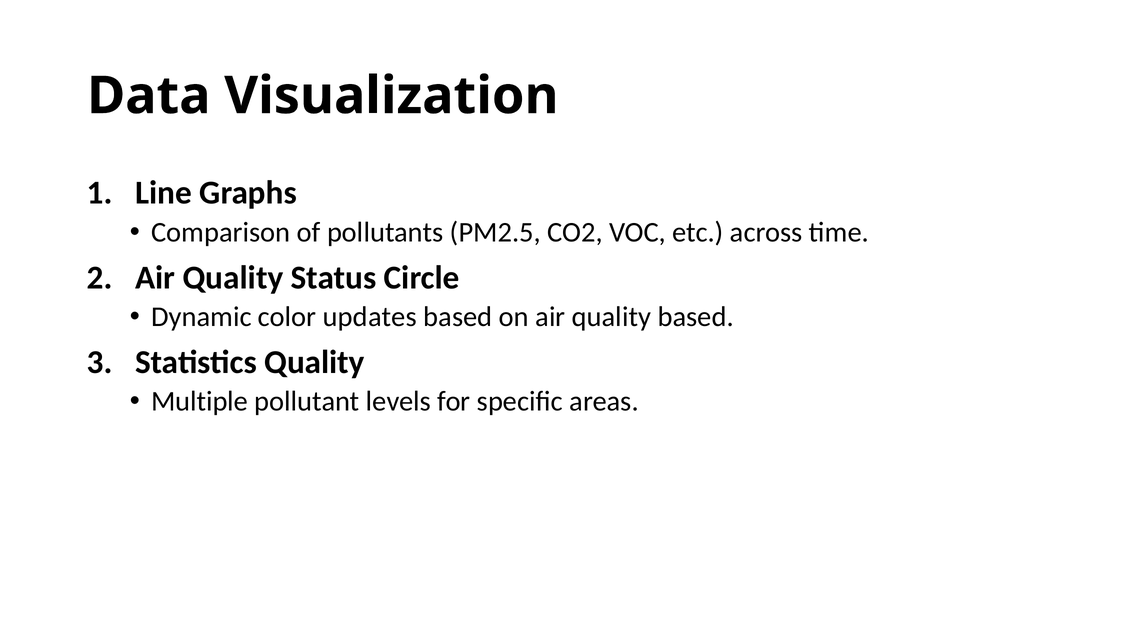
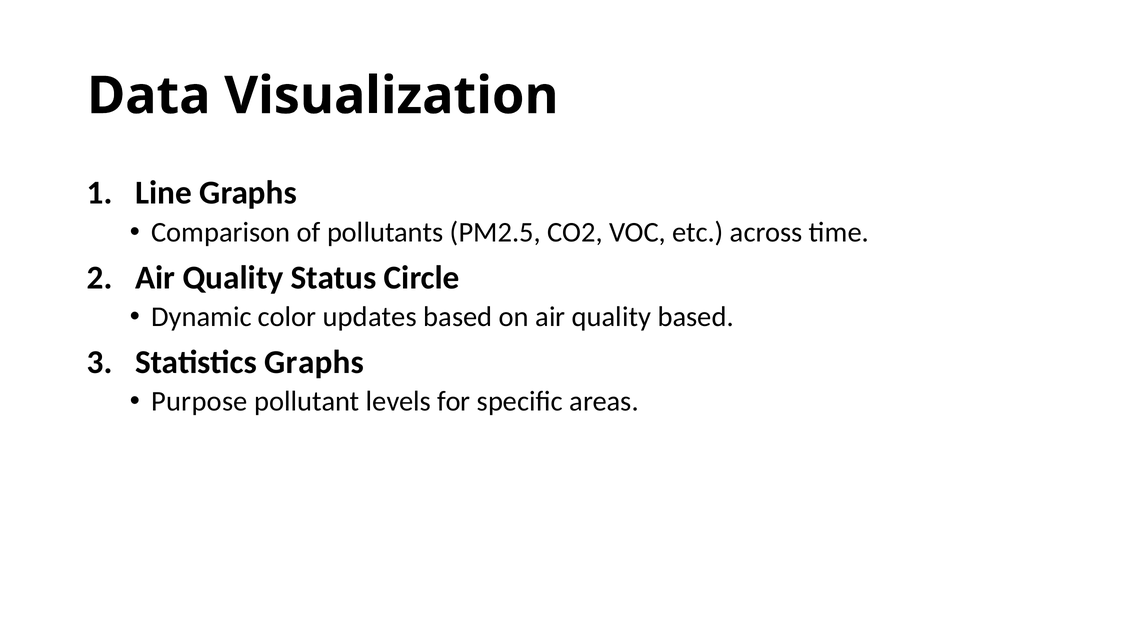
Statistics Quality: Quality -> Graphs
Multiple: Multiple -> Purpose
